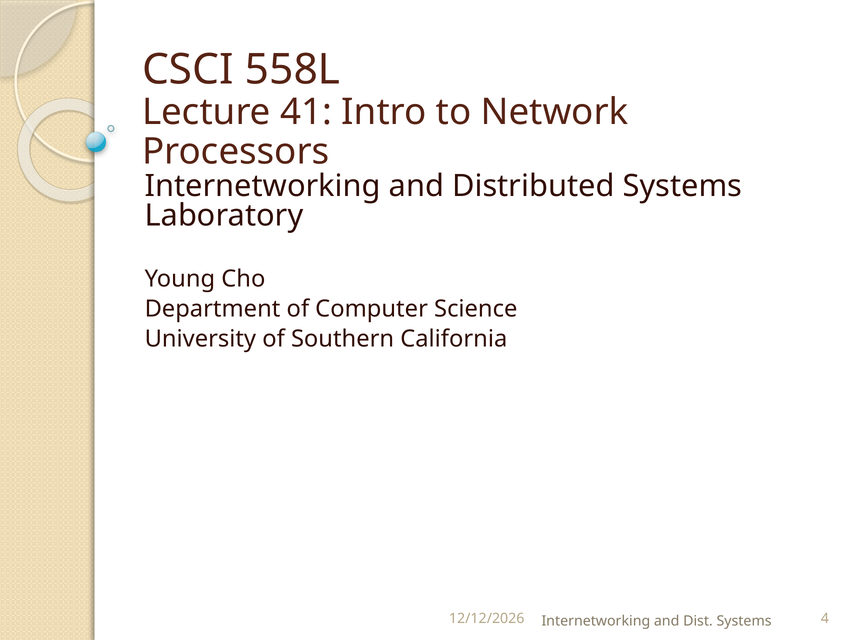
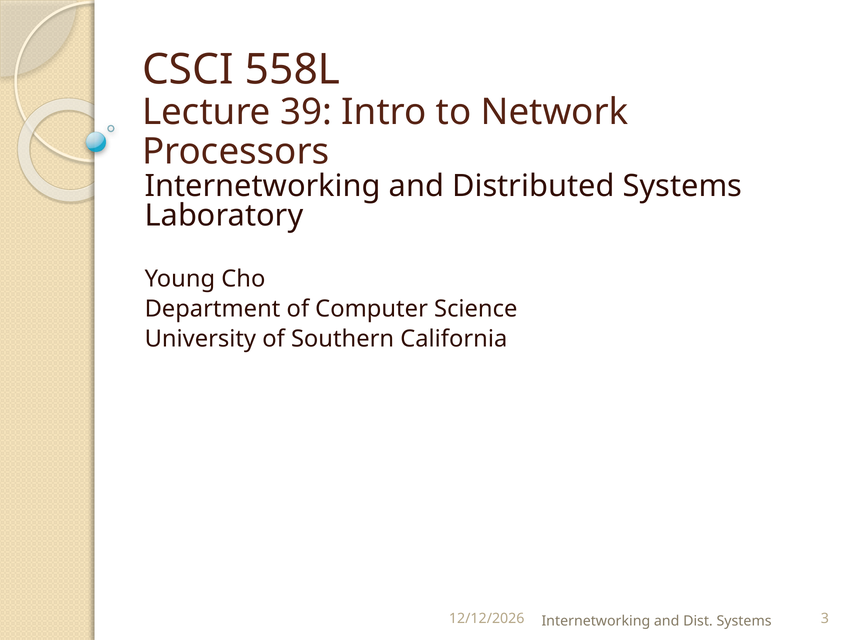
41: 41 -> 39
4: 4 -> 3
